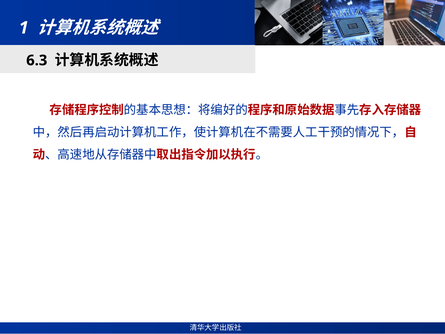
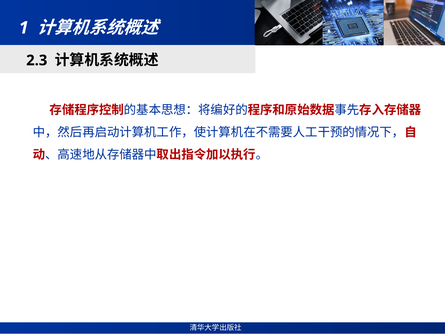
6.3: 6.3 -> 2.3
